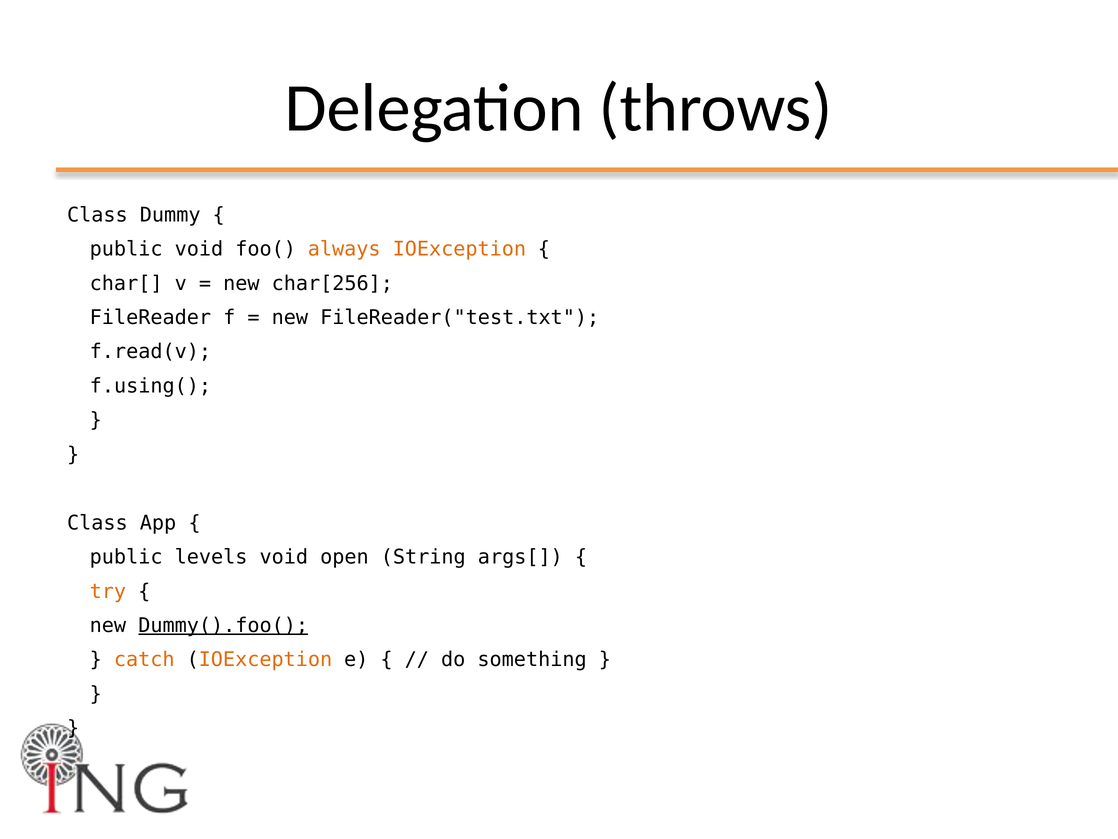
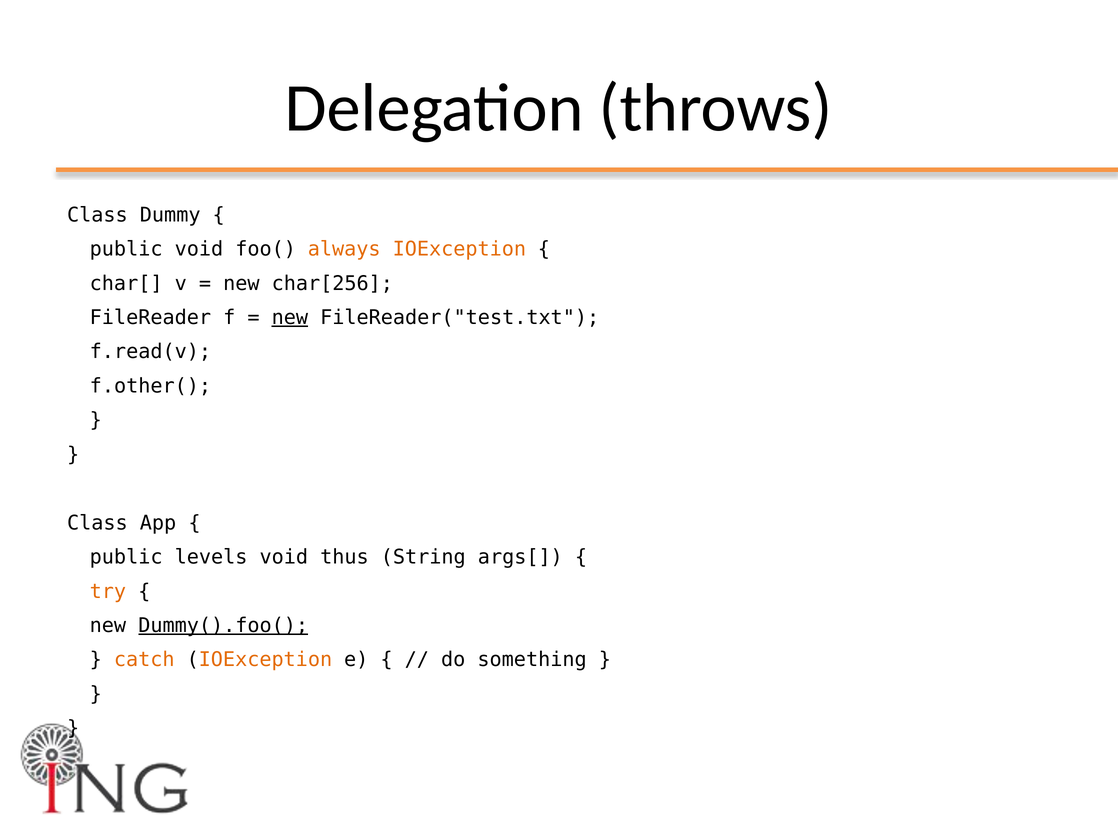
new at (290, 317) underline: none -> present
f.using(: f.using( -> f.other(
open: open -> thus
